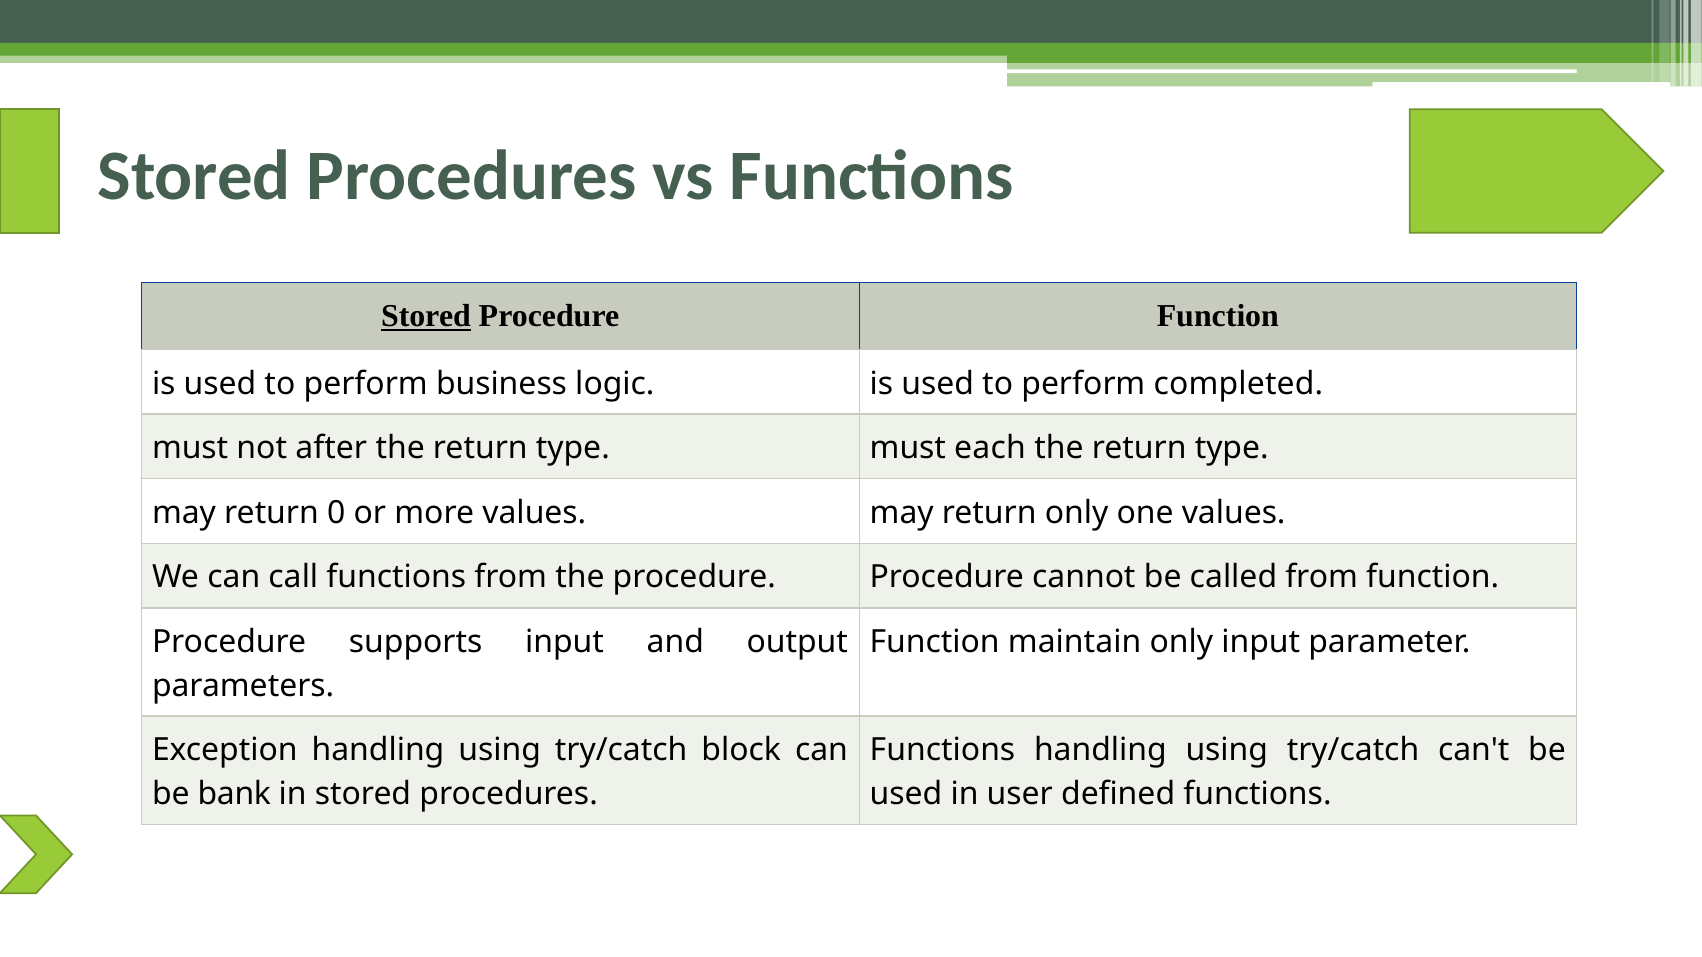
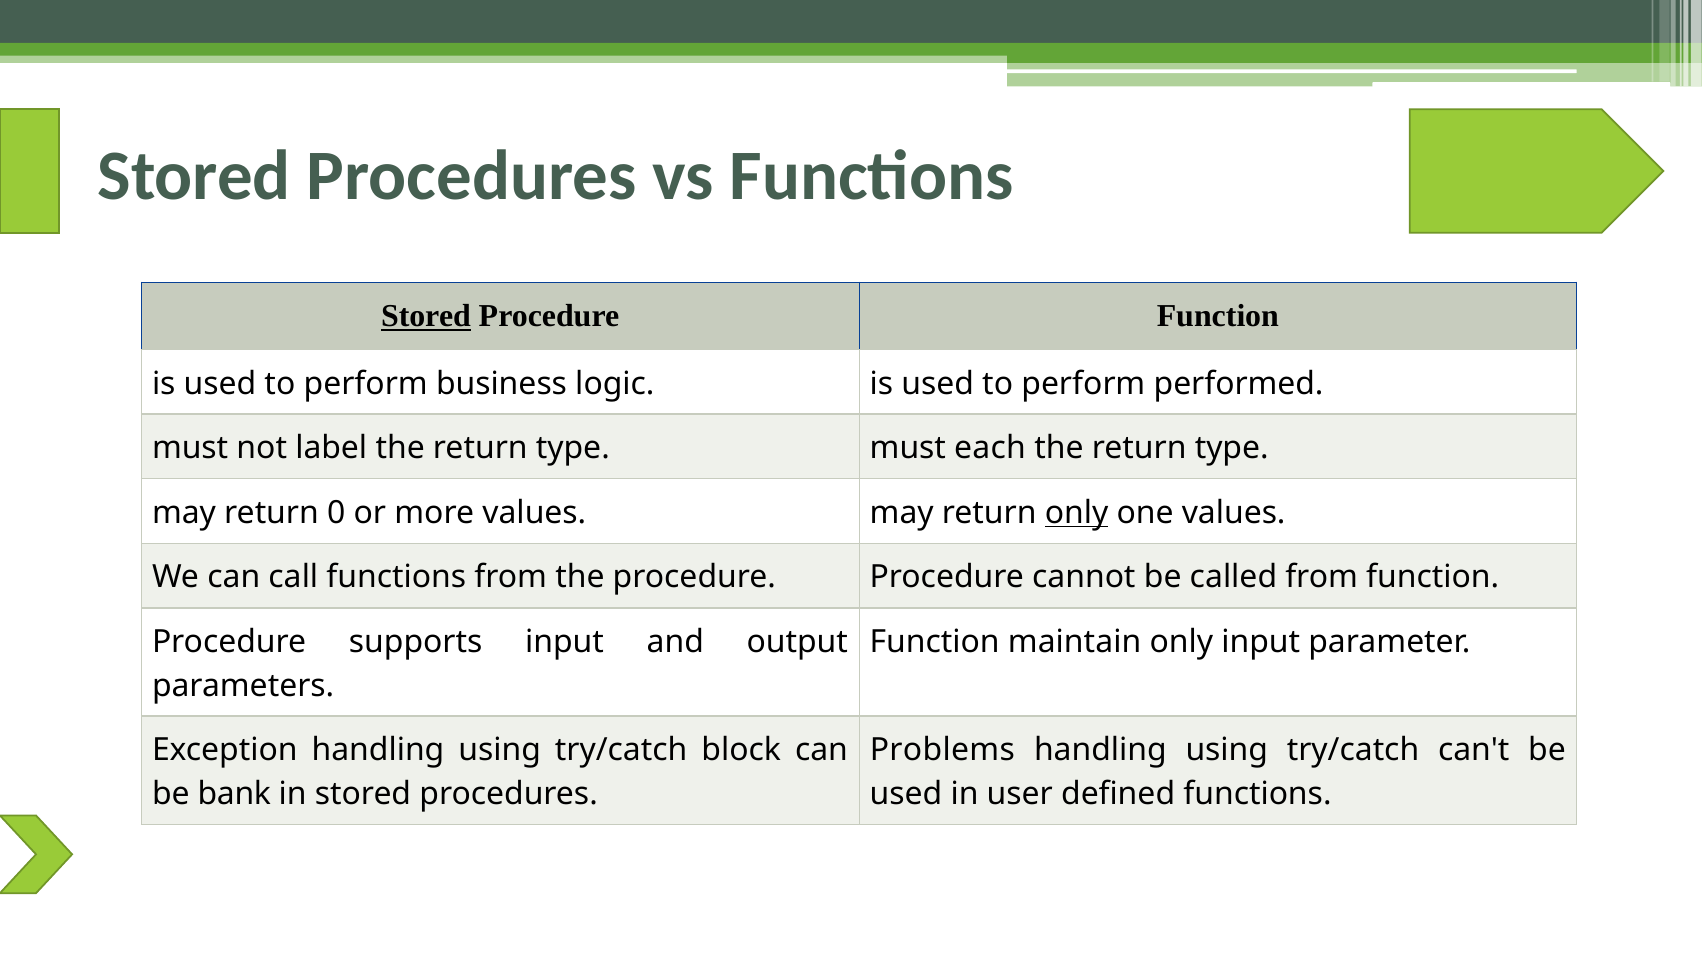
completed: completed -> performed
after: after -> label
only at (1077, 513) underline: none -> present
Functions at (943, 750): Functions -> Problems
